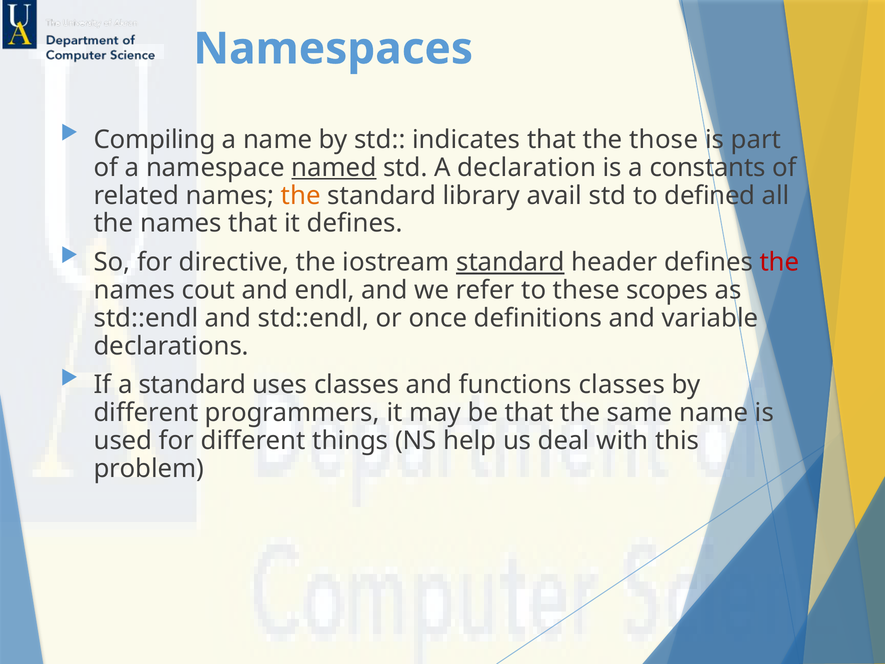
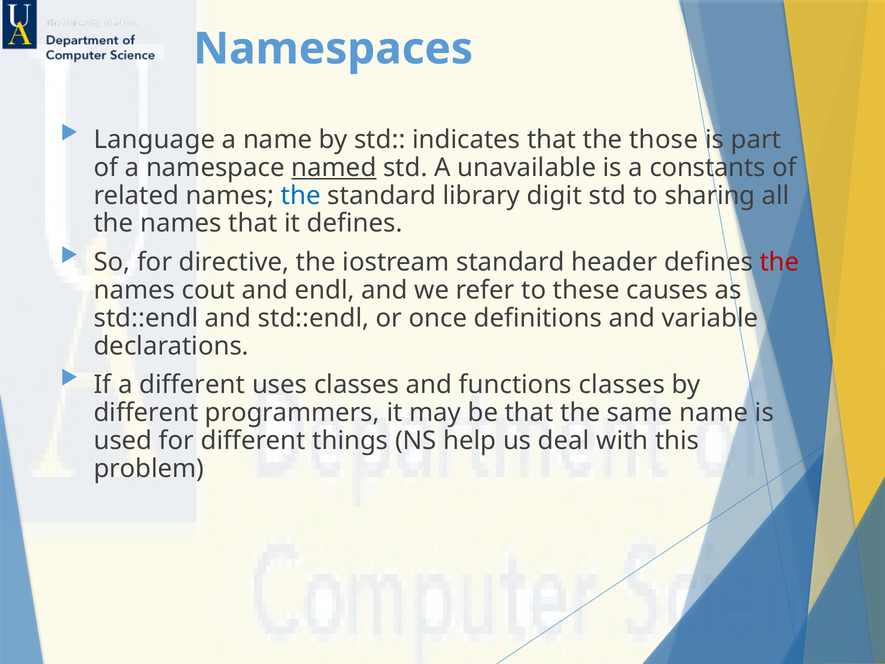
Compiling: Compiling -> Language
declaration: declaration -> unavailable
the at (301, 195) colour: orange -> blue
avail: avail -> digit
defined: defined -> sharing
standard at (510, 262) underline: present -> none
scopes: scopes -> causes
a standard: standard -> different
